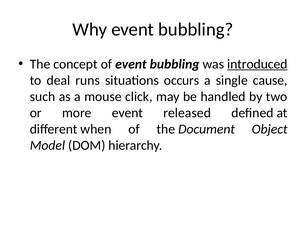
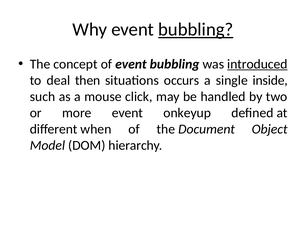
bubbling at (196, 30) underline: none -> present
runs: runs -> then
cause: cause -> inside
released: released -> onkeyup
